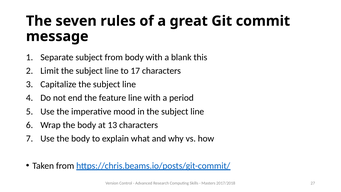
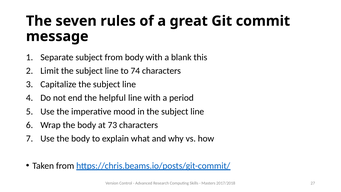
17: 17 -> 74
feature: feature -> helpful
13: 13 -> 73
